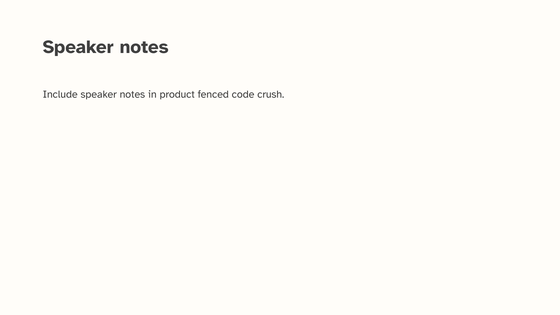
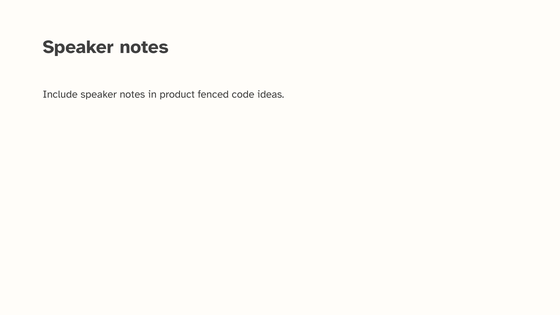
crush: crush -> ideas
